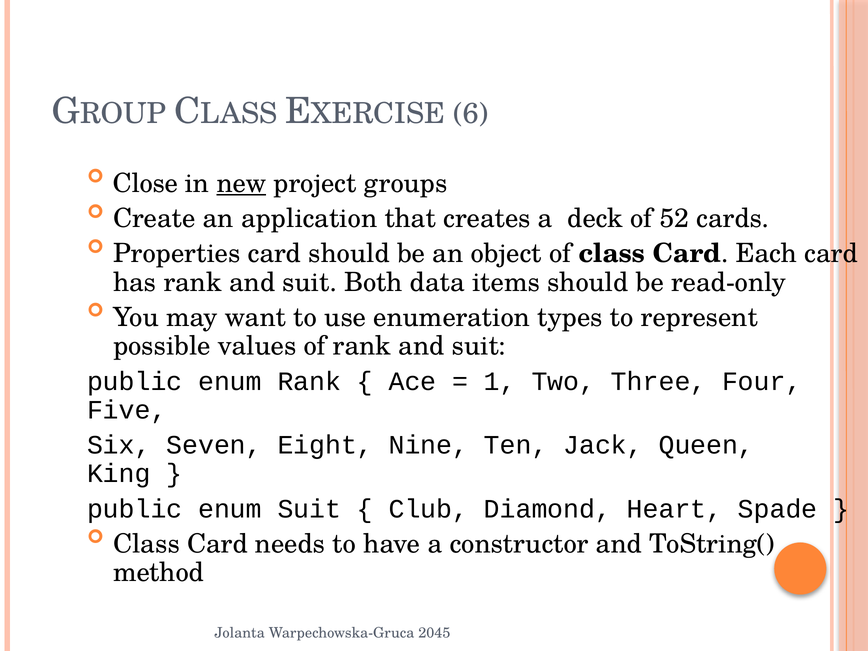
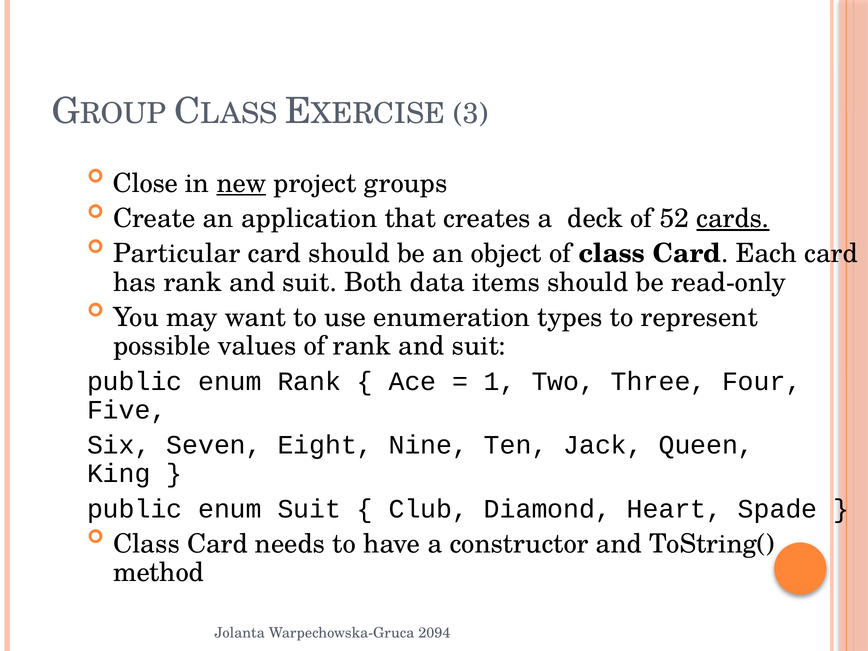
6: 6 -> 3
cards underline: none -> present
Properties: Properties -> Particular
2045: 2045 -> 2094
